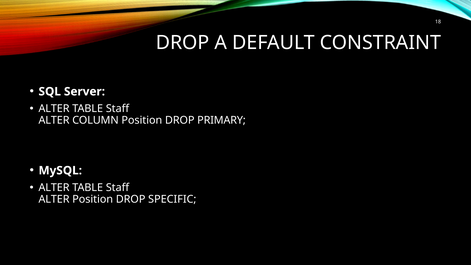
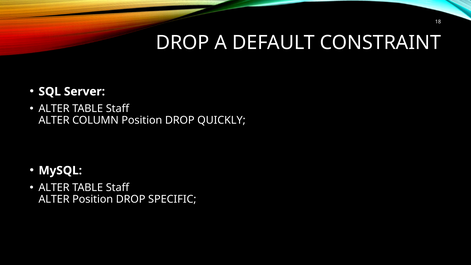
PRIMARY: PRIMARY -> QUICKLY
